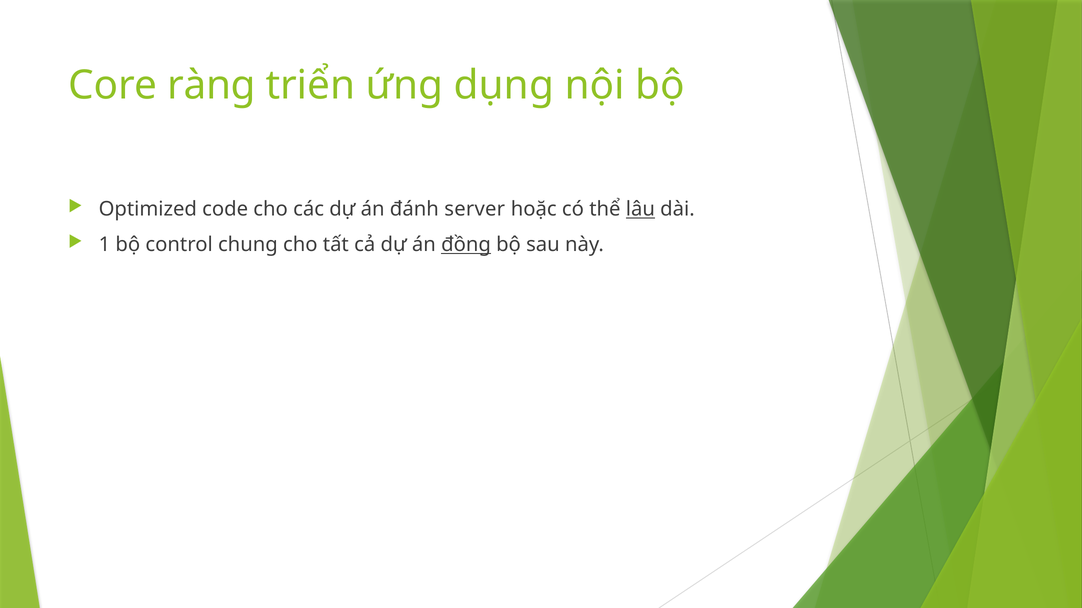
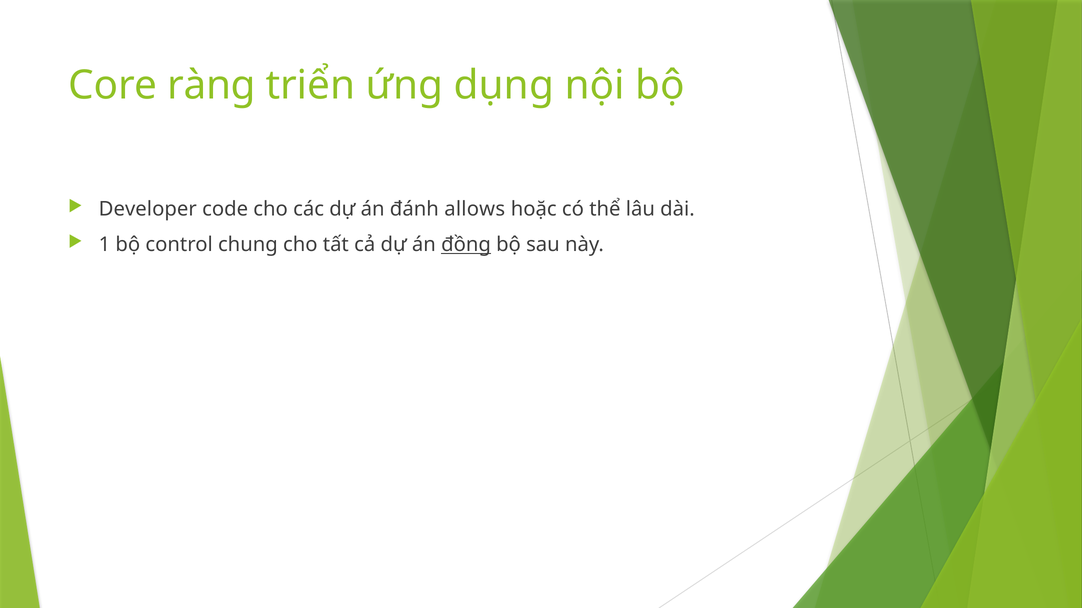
Optimized: Optimized -> Developer
server: server -> allows
lâu underline: present -> none
